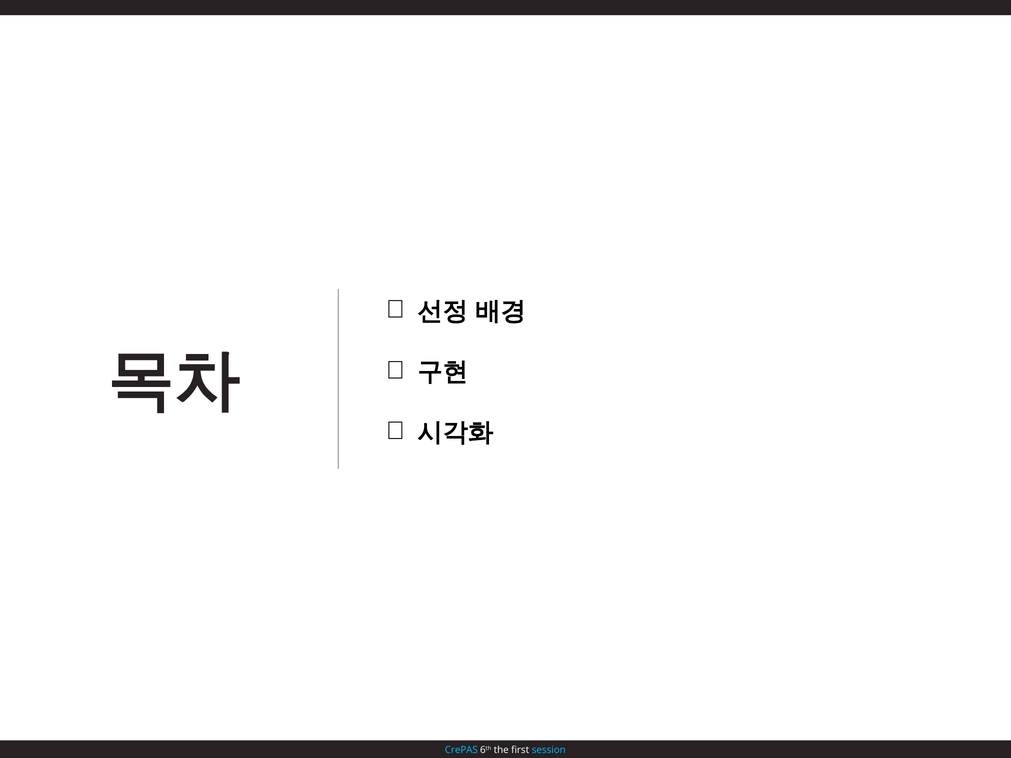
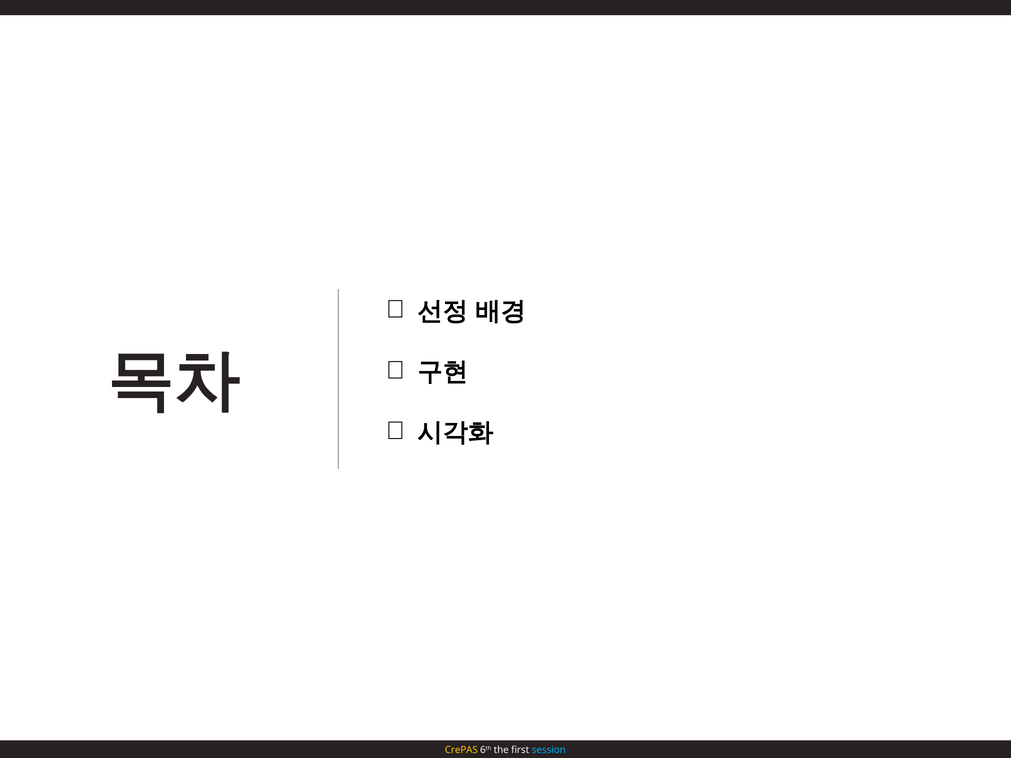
CrePAS colour: light blue -> yellow
